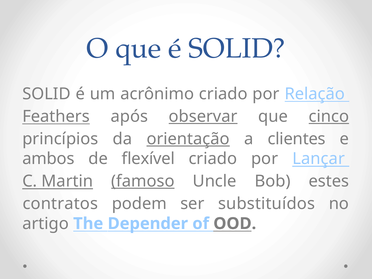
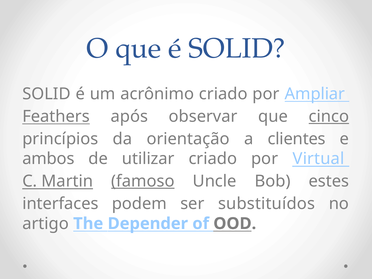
Relação: Relação -> Ampliar
observar underline: present -> none
orientação underline: present -> none
flexível: flexível -> utilizar
Lançar: Lançar -> Virtual
contratos: contratos -> interfaces
